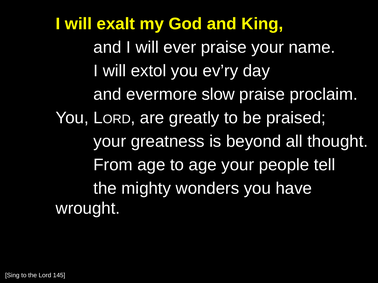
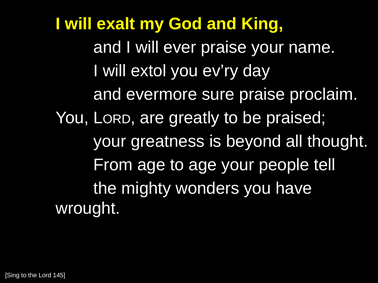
slow: slow -> sure
